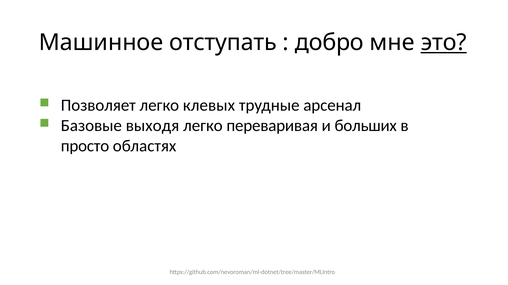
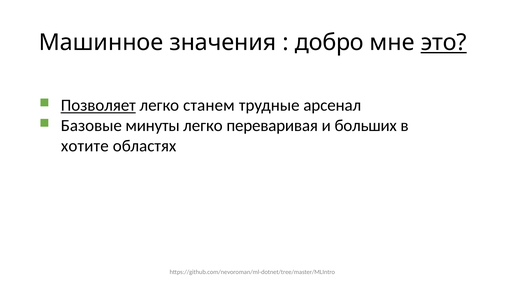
отступать: отступать -> значения
Позволяет underline: none -> present
клевых: клевых -> станем
выходя: выходя -> минуты
просто: просто -> хотите
